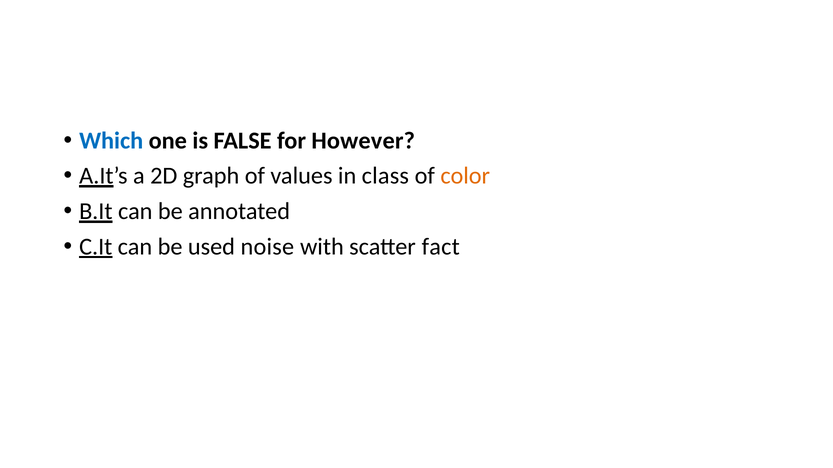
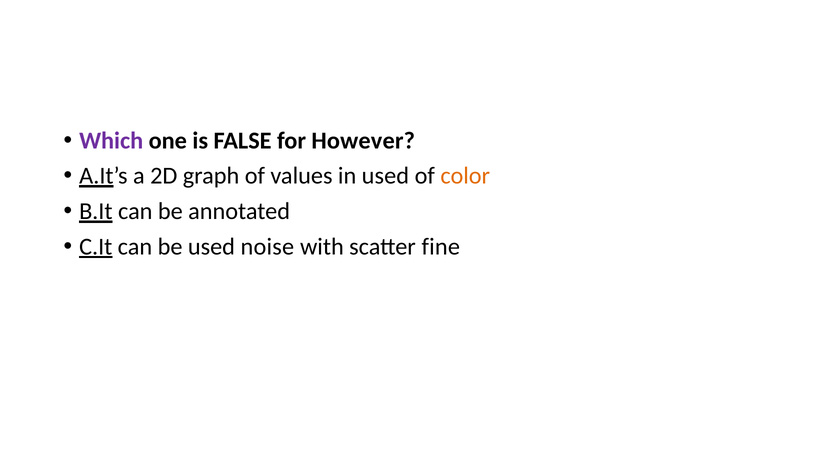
Which colour: blue -> purple
in class: class -> used
fact: fact -> fine
